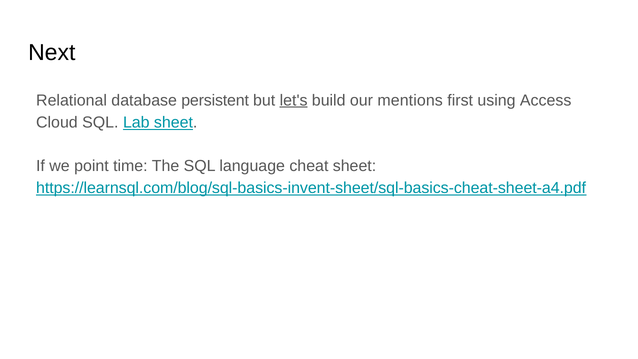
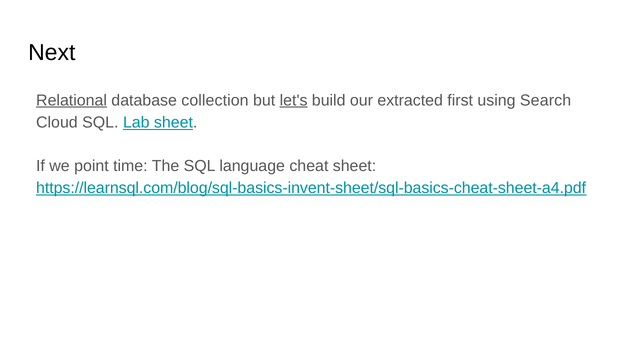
Relational underline: none -> present
persistent: persistent -> collection
mentions: mentions -> extracted
Access: Access -> Search
